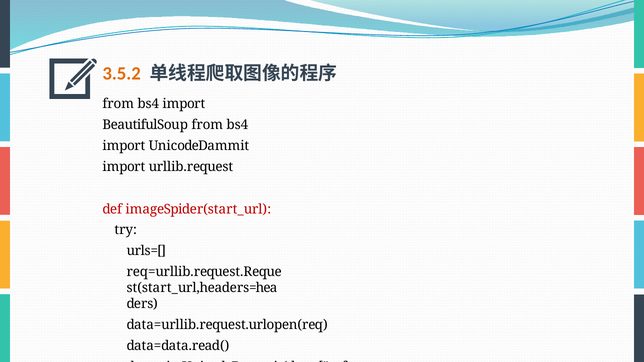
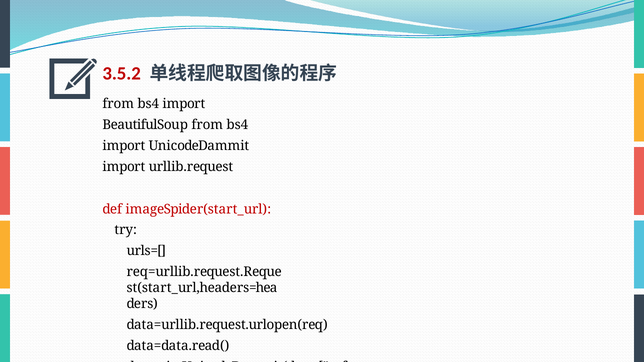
3.5.2 colour: orange -> red
